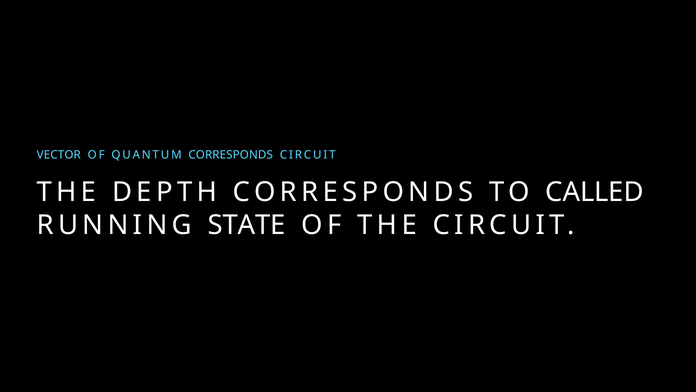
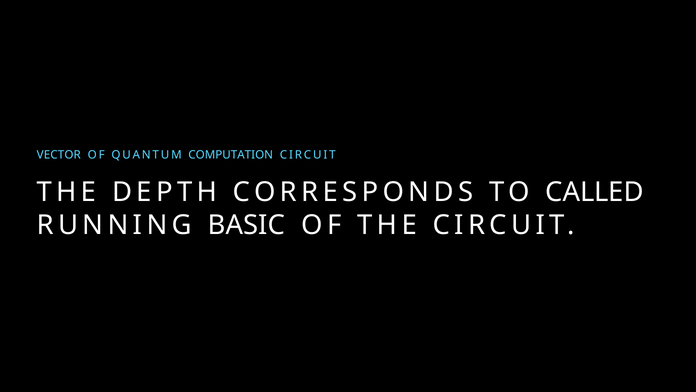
QUANTUM CORRESPONDS: CORRESPONDS -> COMPUTATION
STATE: STATE -> BASIC
